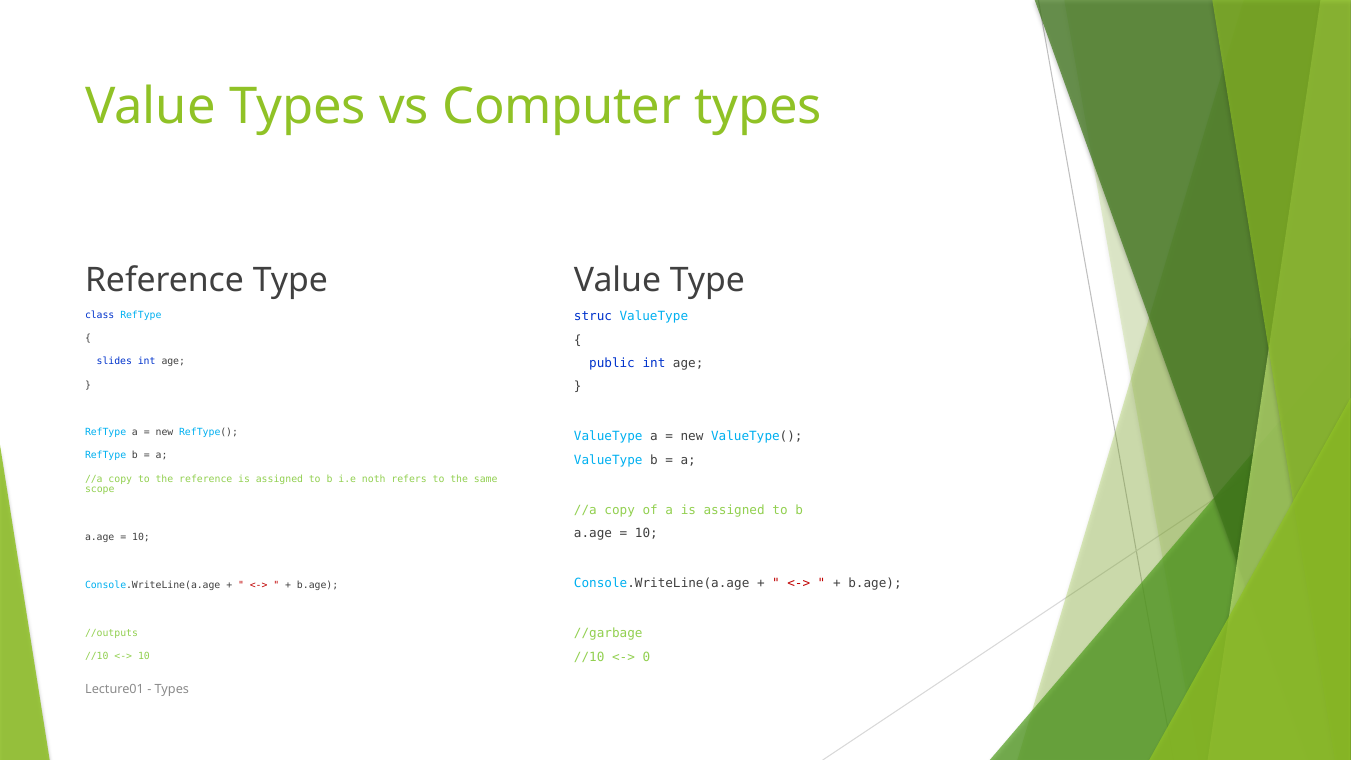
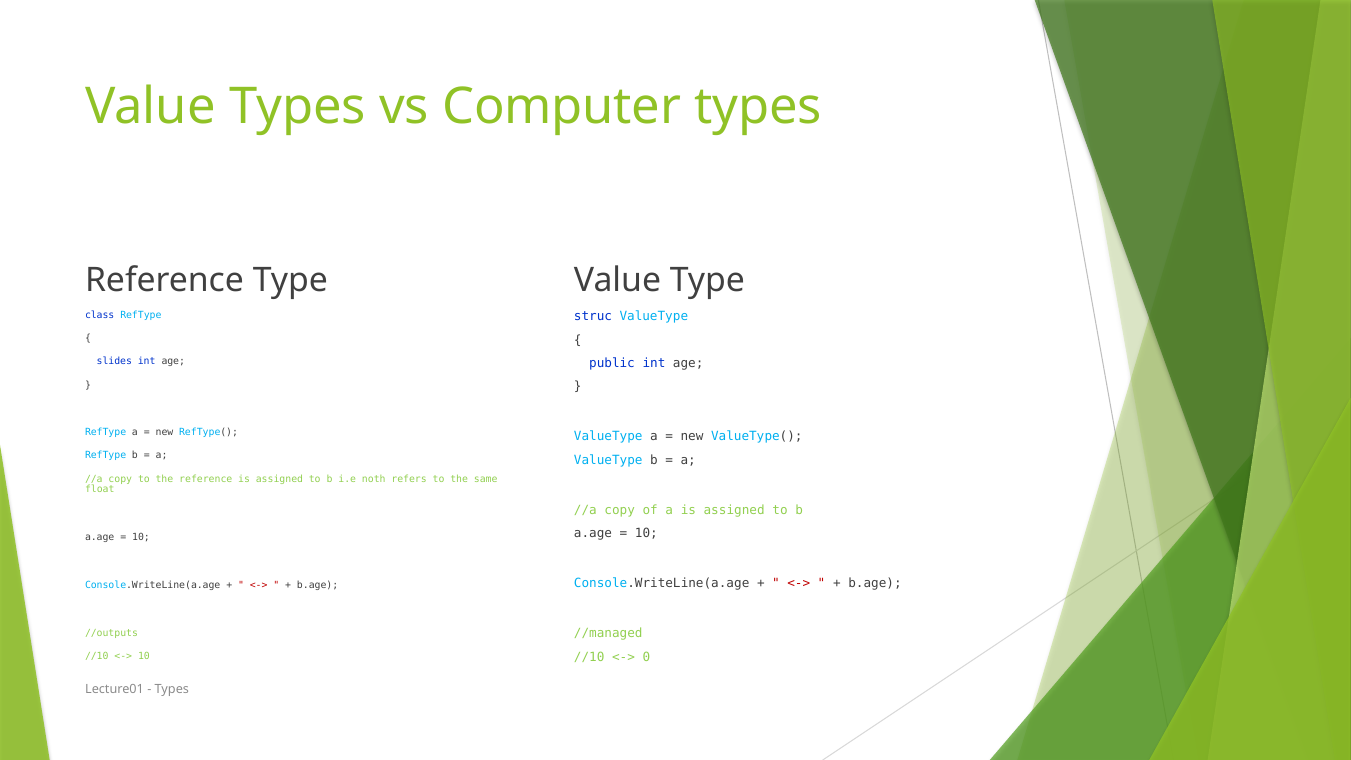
scope: scope -> float
//garbage: //garbage -> //managed
